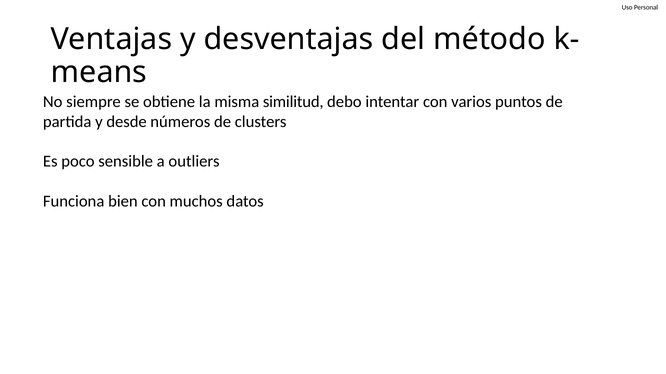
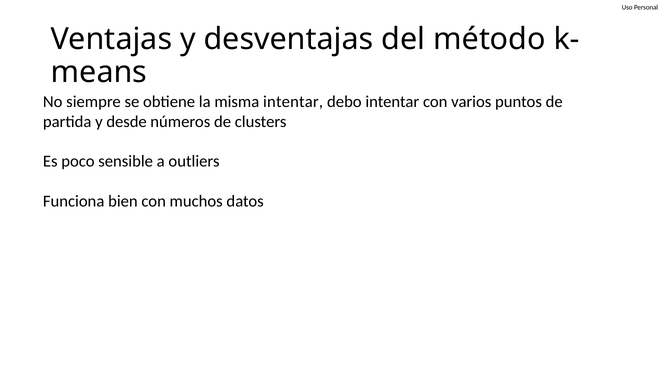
misma similitud: similitud -> intentar
